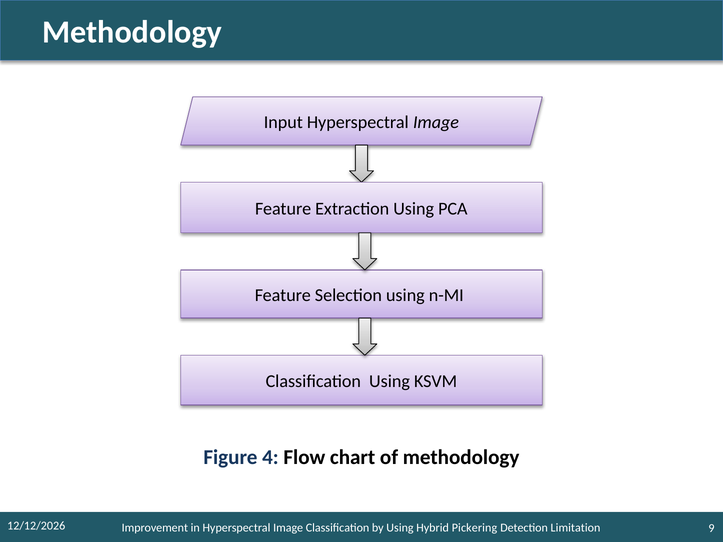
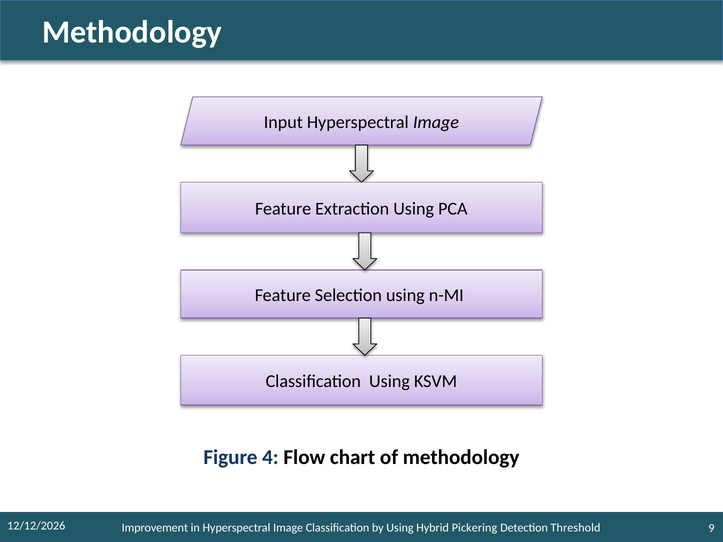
Limitation: Limitation -> Threshold
